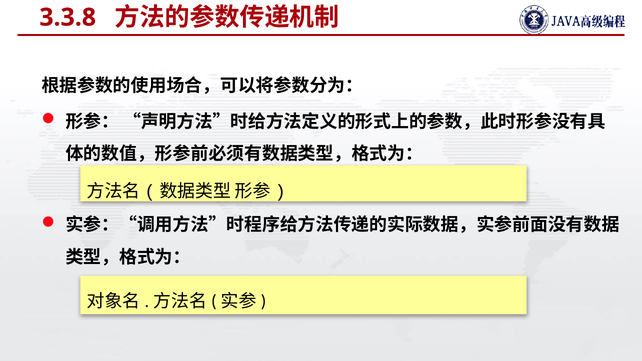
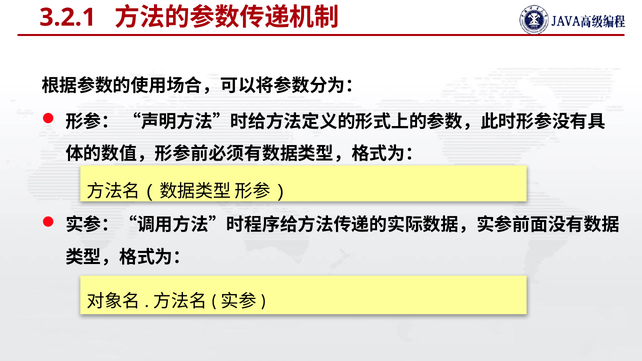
3.3.8: 3.3.8 -> 3.2.1
